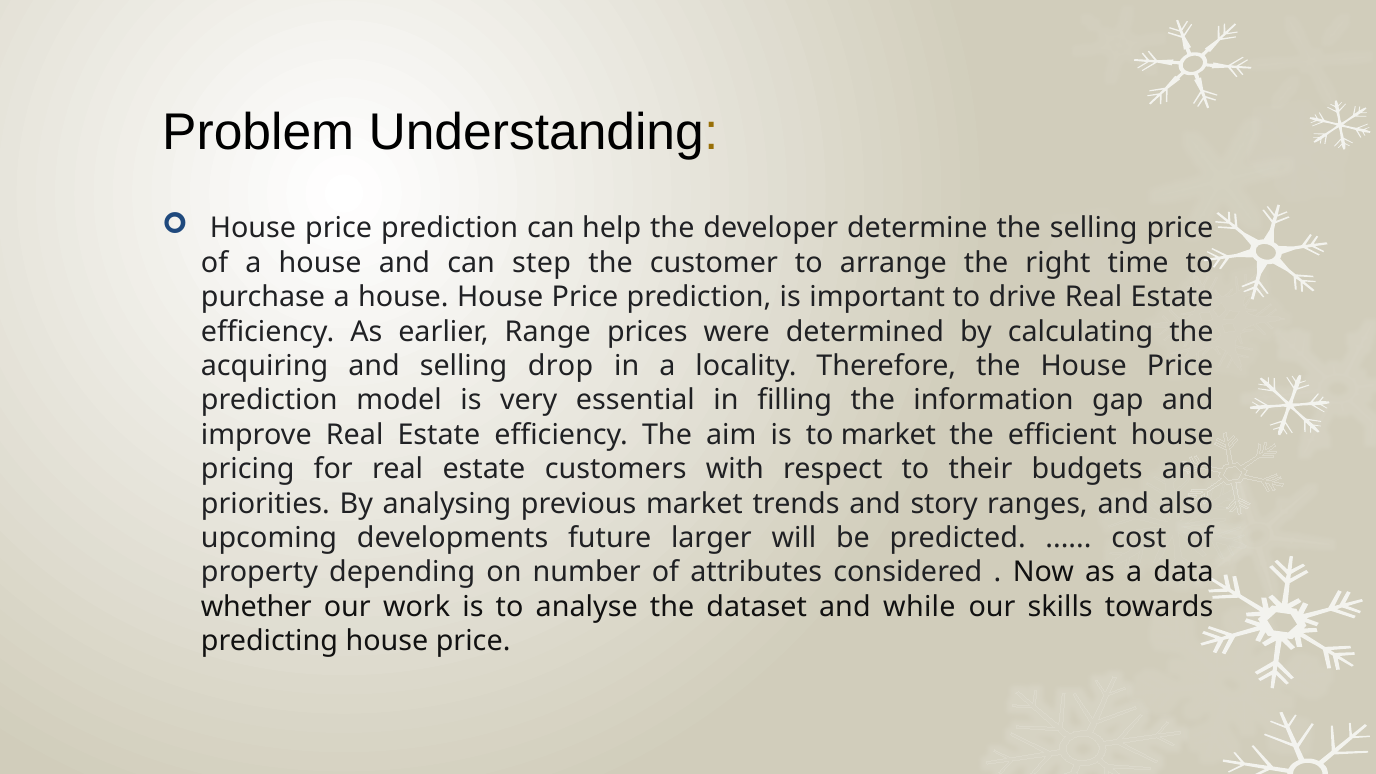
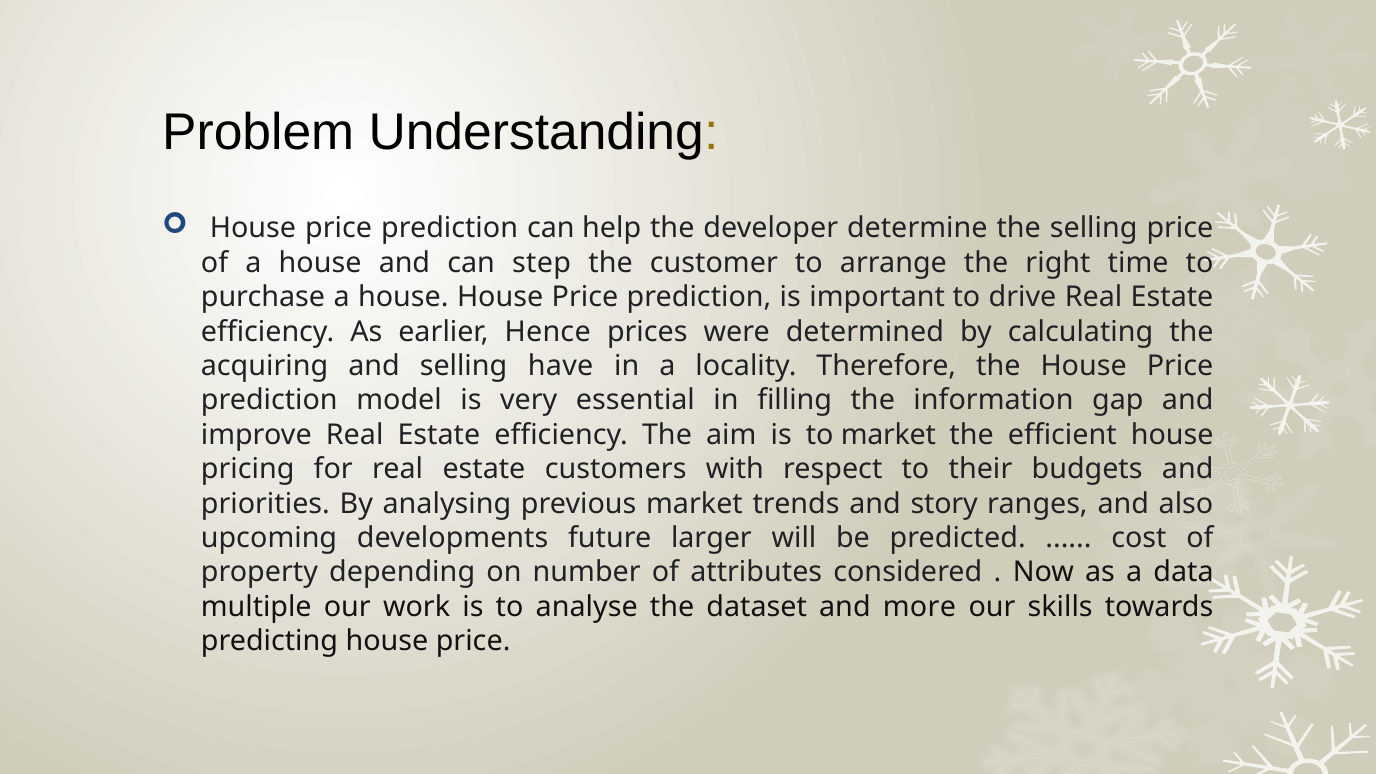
Range: Range -> Hence
drop: drop -> have
whether: whether -> multiple
while: while -> more
